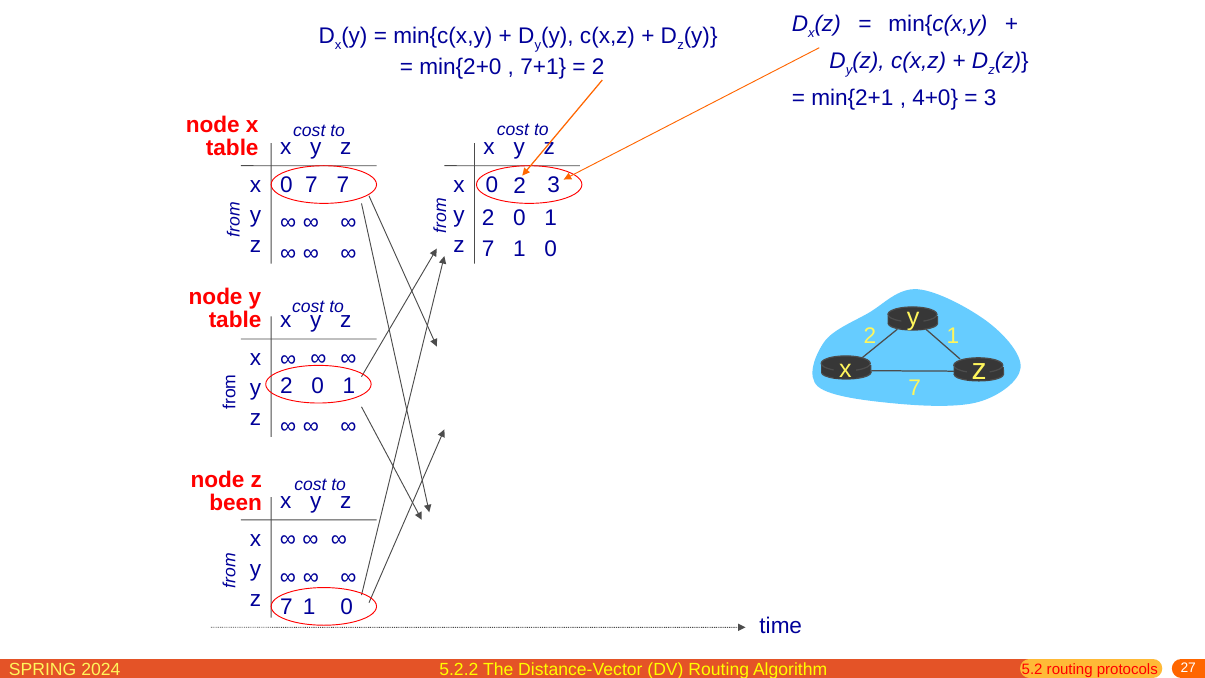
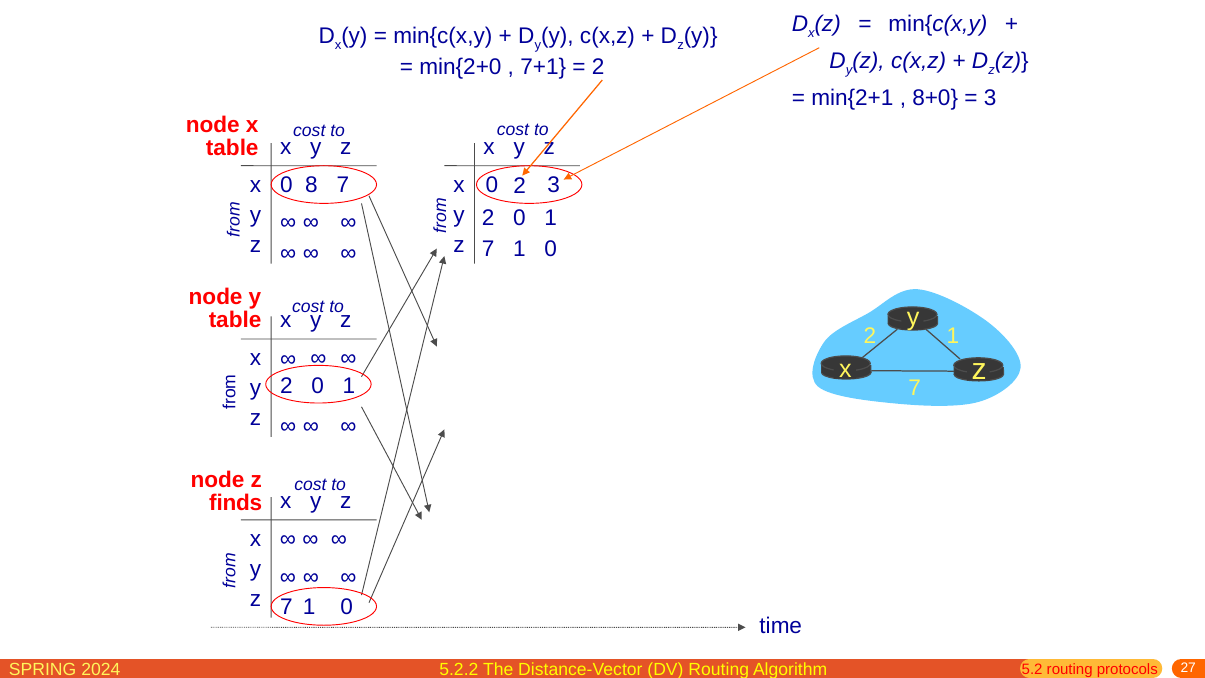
4+0: 4+0 -> 8+0
0 7: 7 -> 8
been: been -> finds
